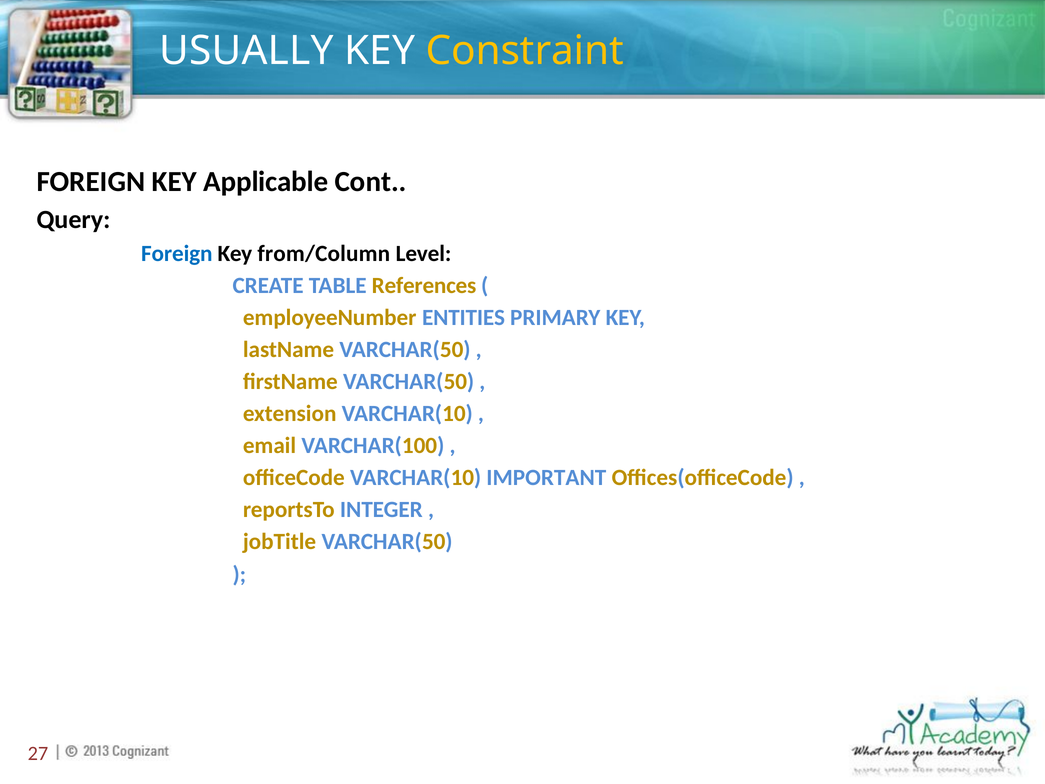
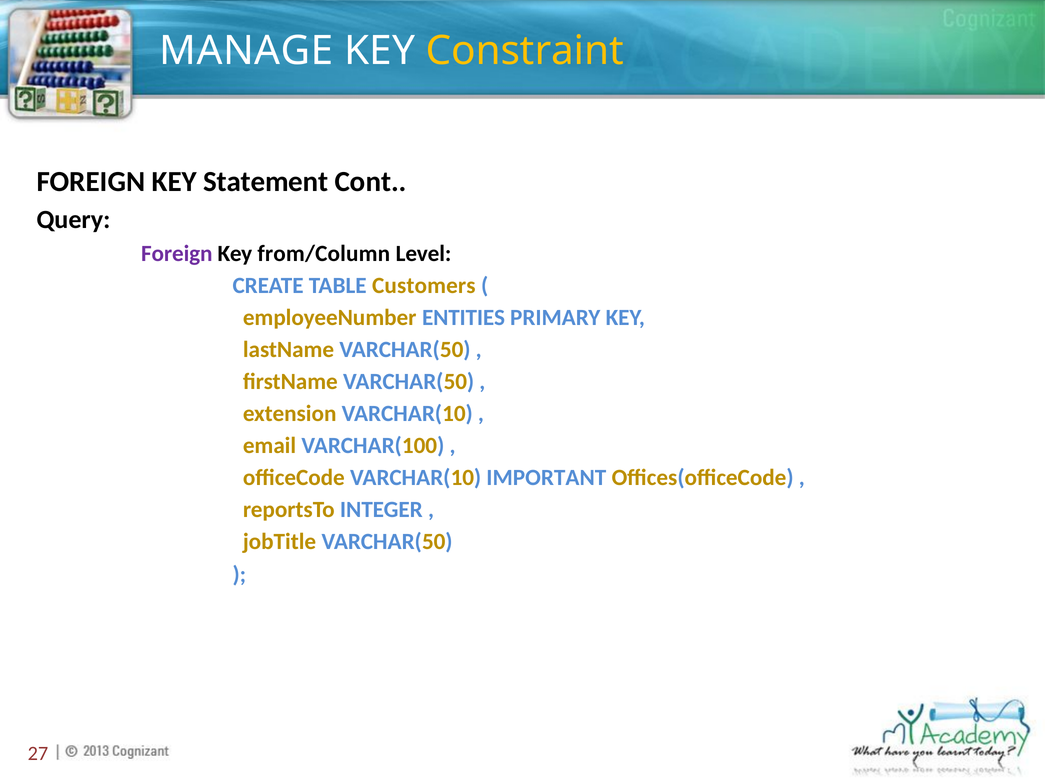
USUALLY: USUALLY -> MANAGE
Applicable: Applicable -> Statement
Foreign at (177, 254) colour: blue -> purple
References: References -> Customers
